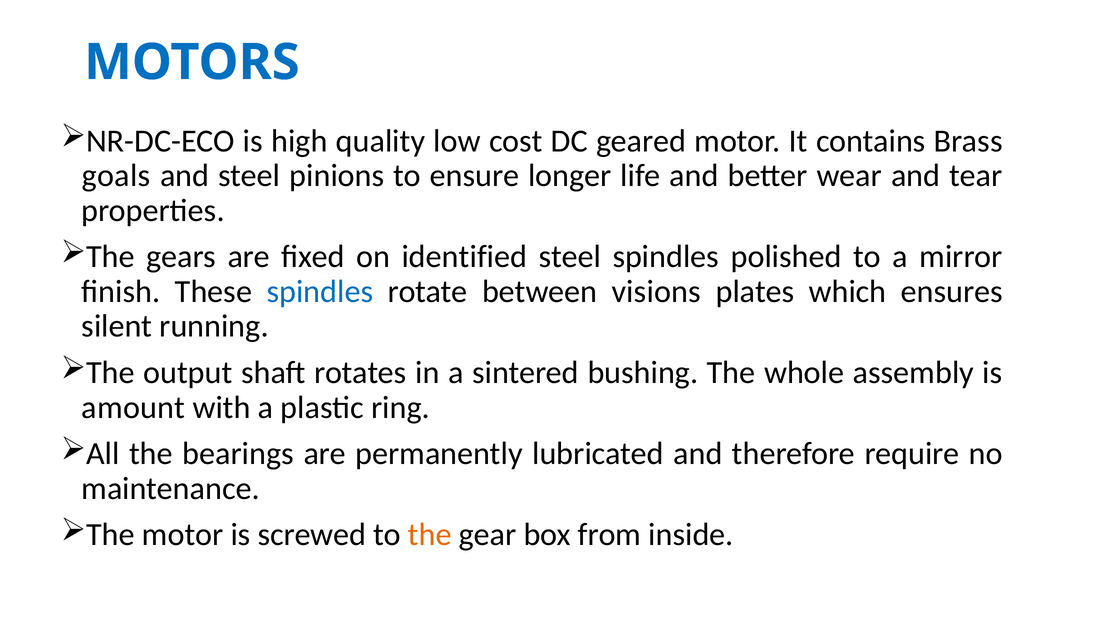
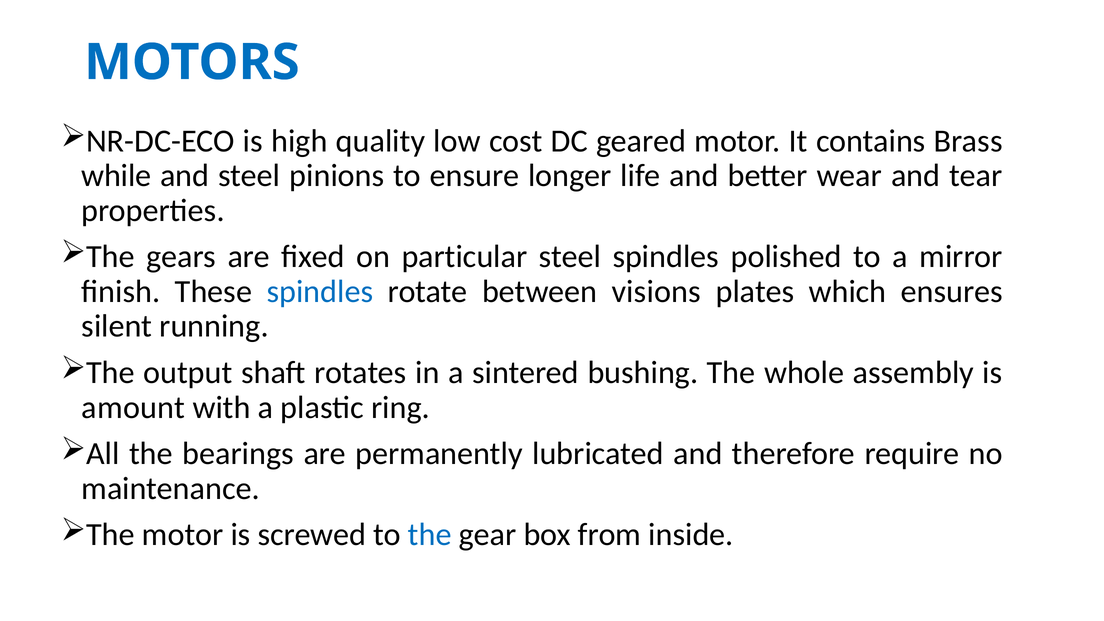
goals: goals -> while
identified: identified -> particular
the at (430, 535) colour: orange -> blue
